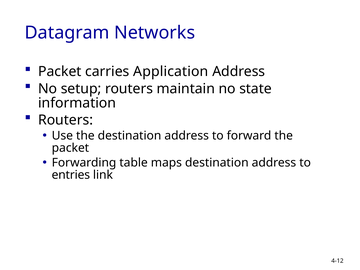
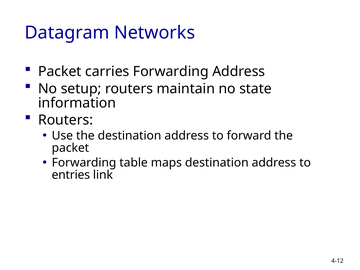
carries Application: Application -> Forwarding
